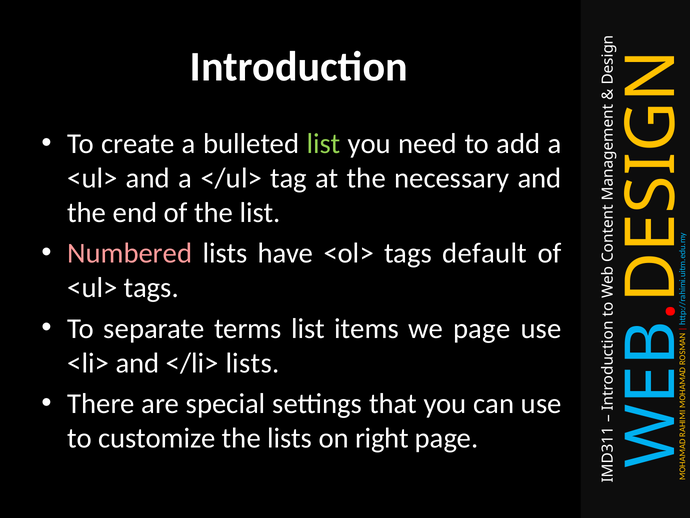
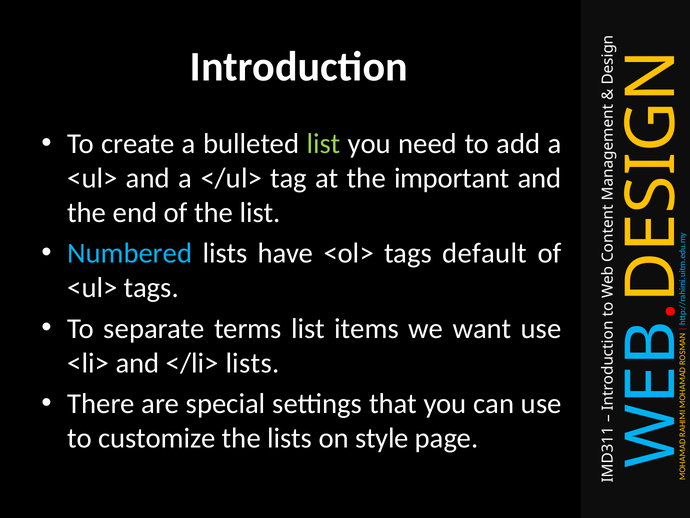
necessary: necessary -> important
Numbered colour: pink -> light blue
we page: page -> want
right: right -> style
